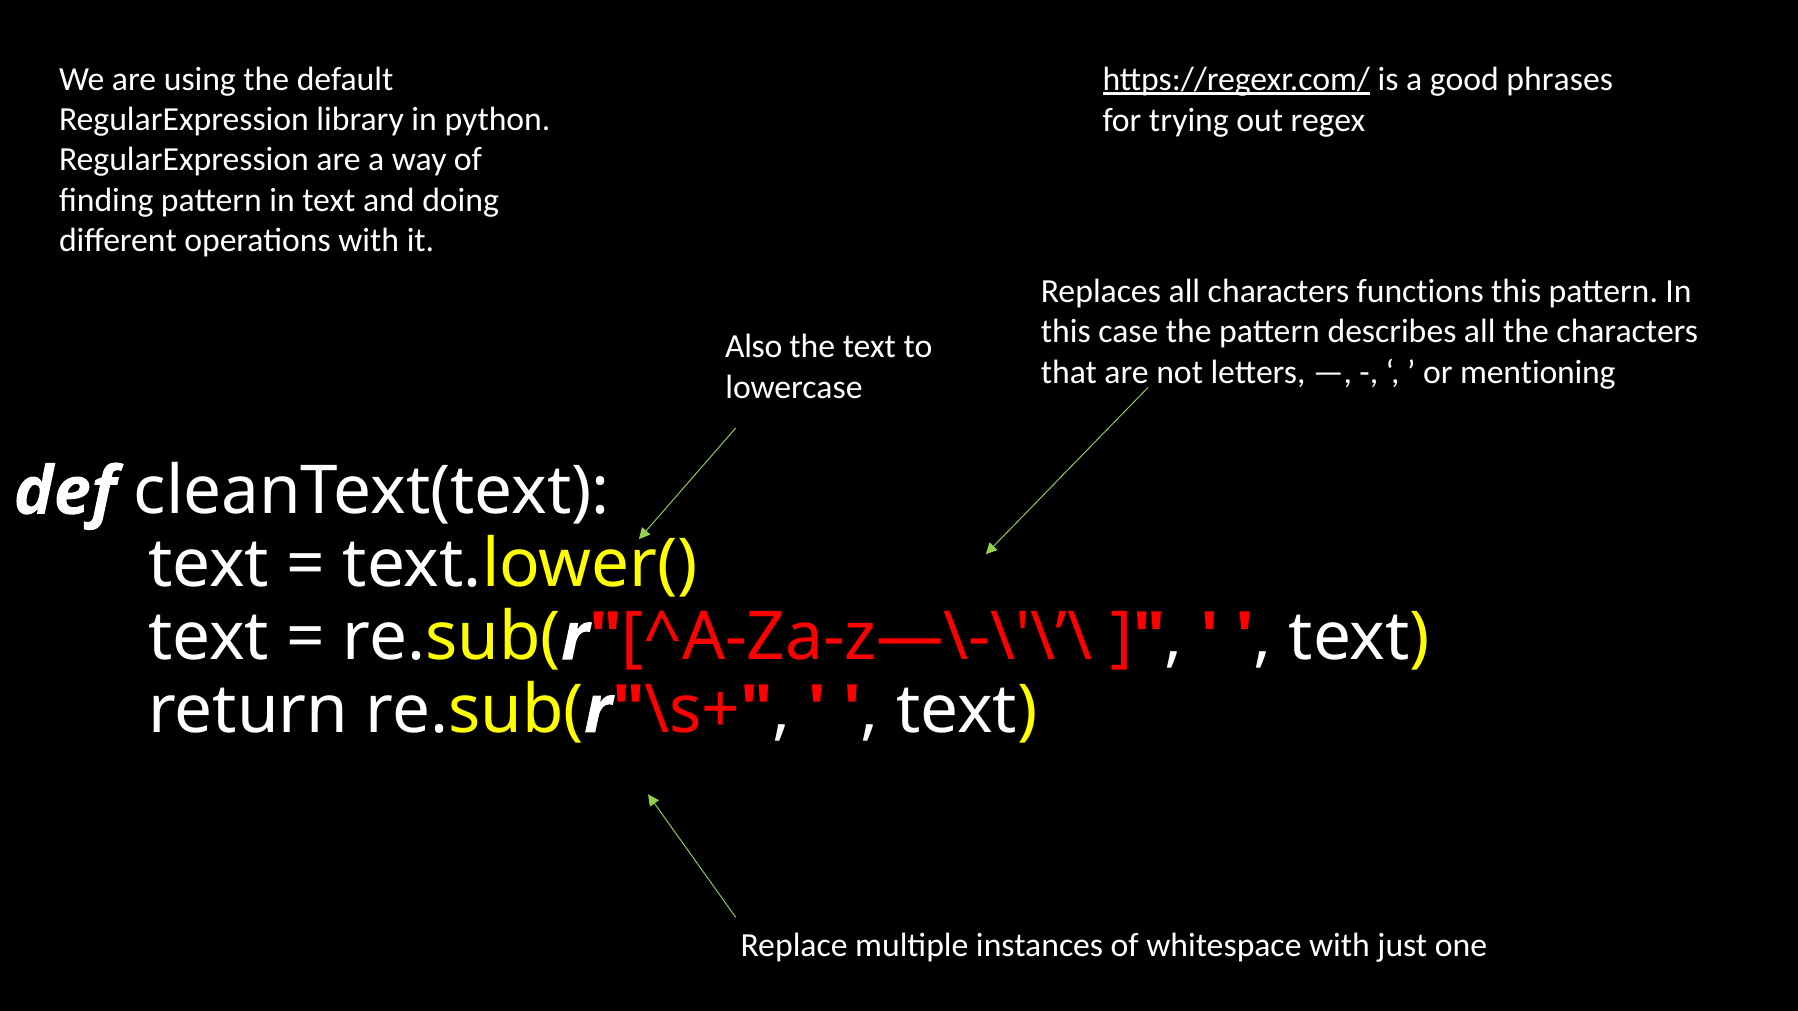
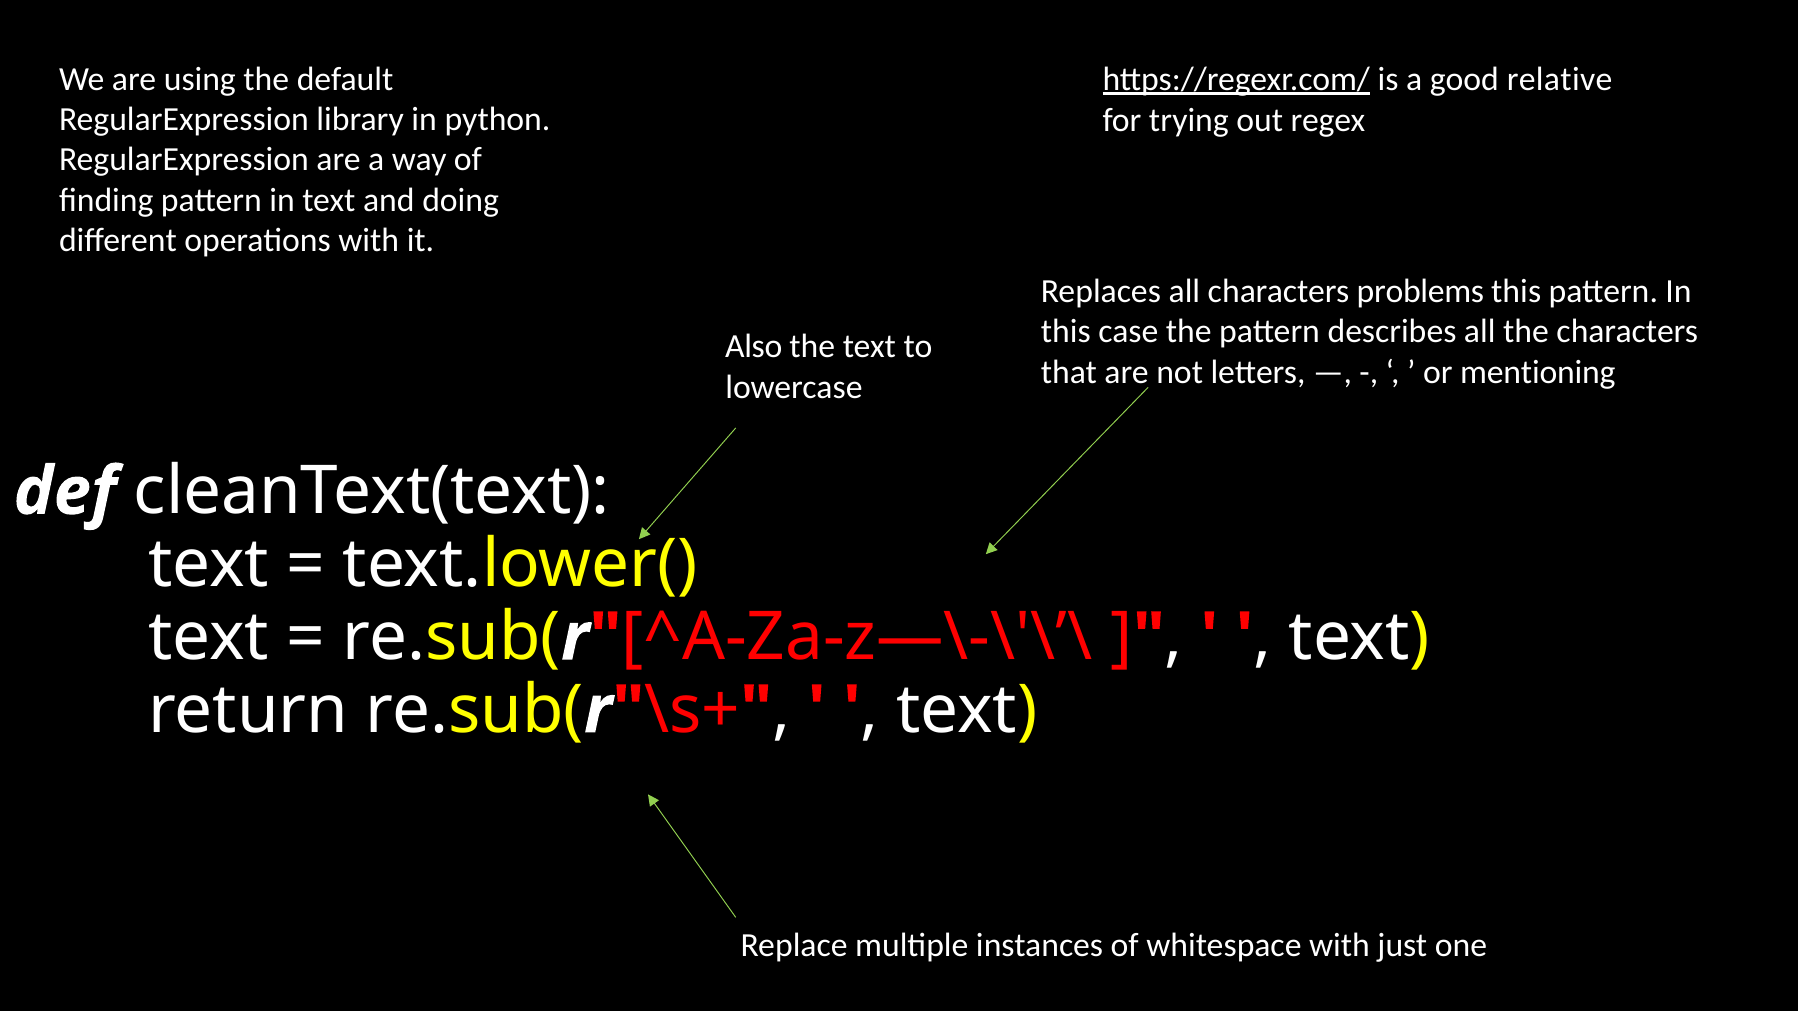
phrases: phrases -> relative
functions: functions -> problems
